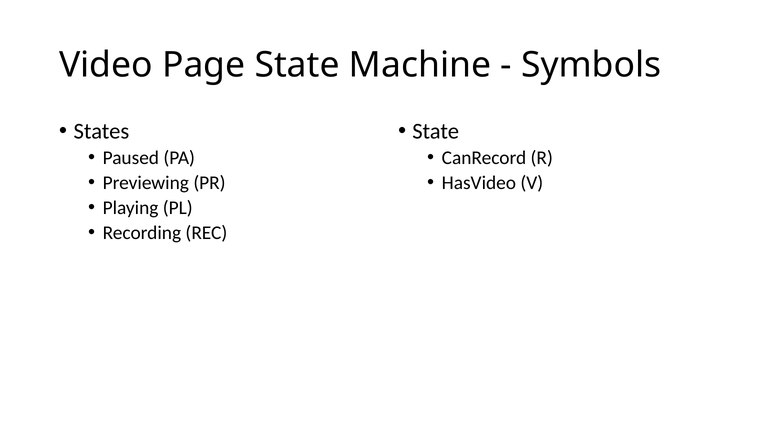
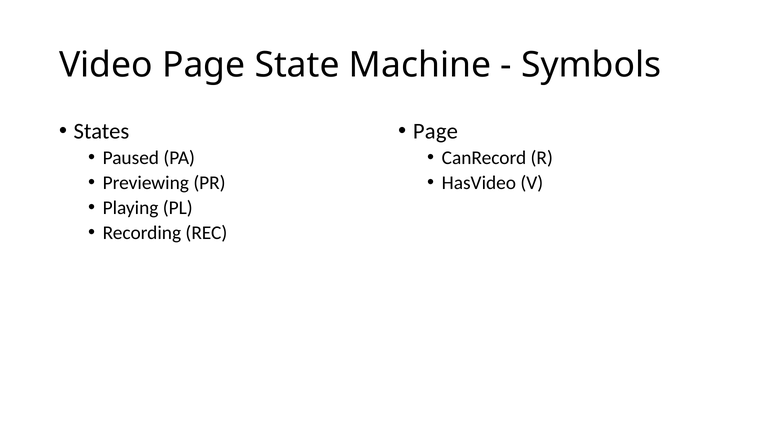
State at (436, 131): State -> Page
